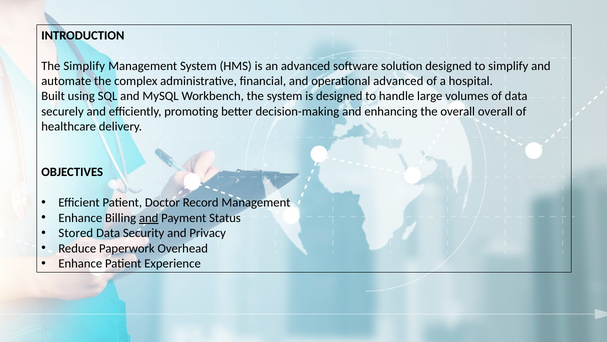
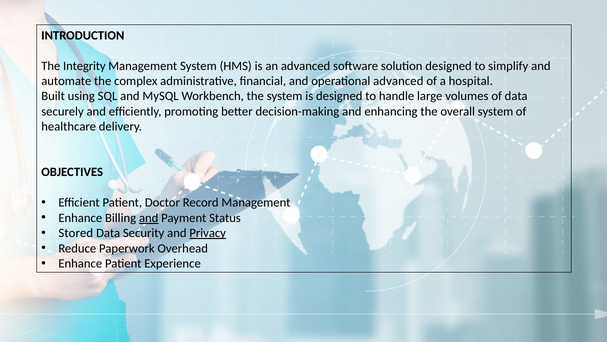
The Simplify: Simplify -> Integrity
overall overall: overall -> system
Privacy underline: none -> present
